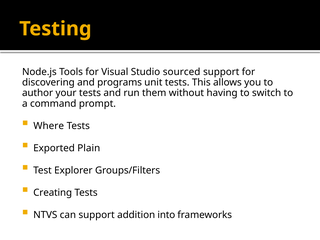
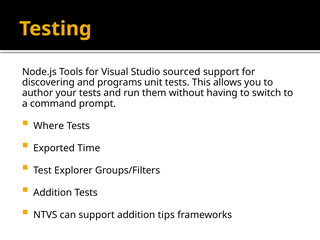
Plain: Plain -> Time
Creating at (53, 193): Creating -> Addition
into: into -> tips
